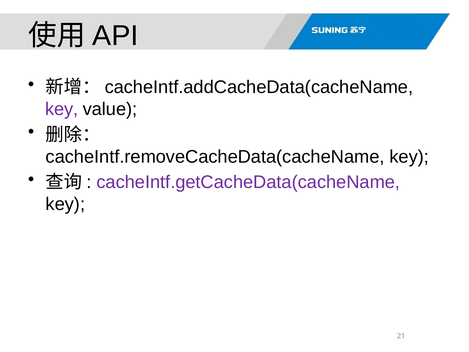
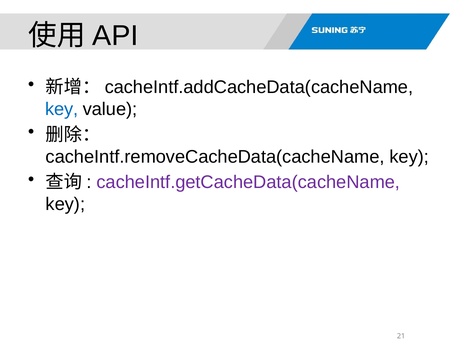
key at (62, 109) colour: purple -> blue
